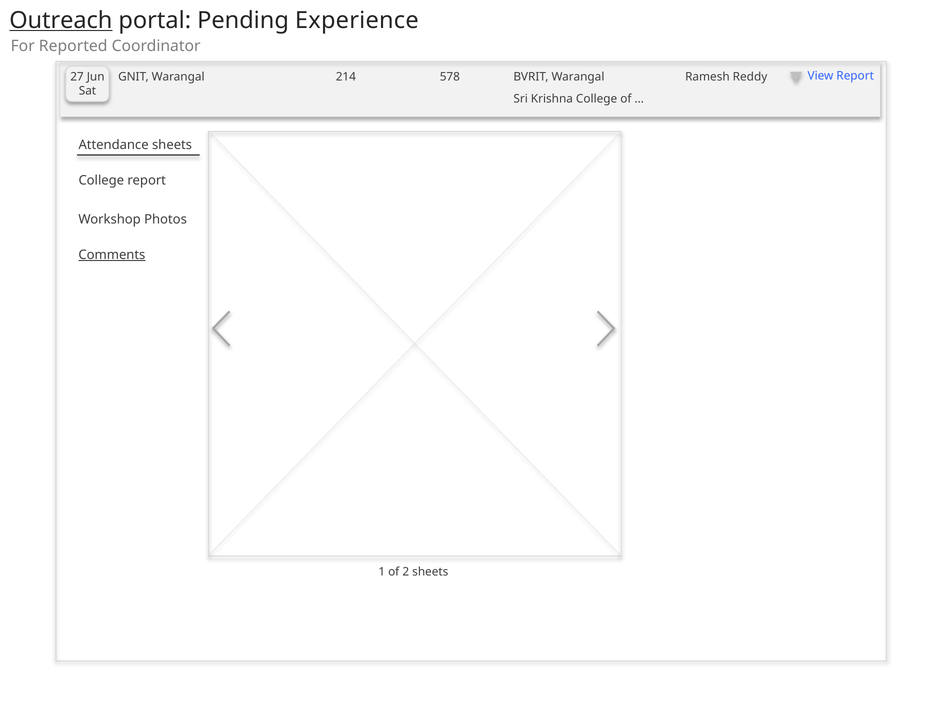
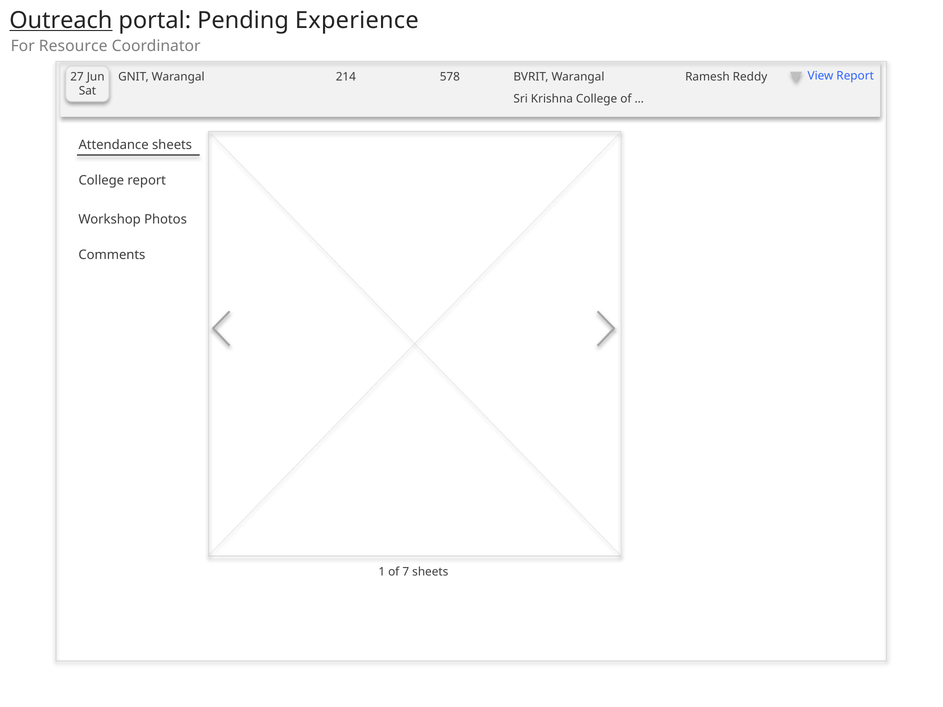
Reported: Reported -> Resource
Comments underline: present -> none
2: 2 -> 7
